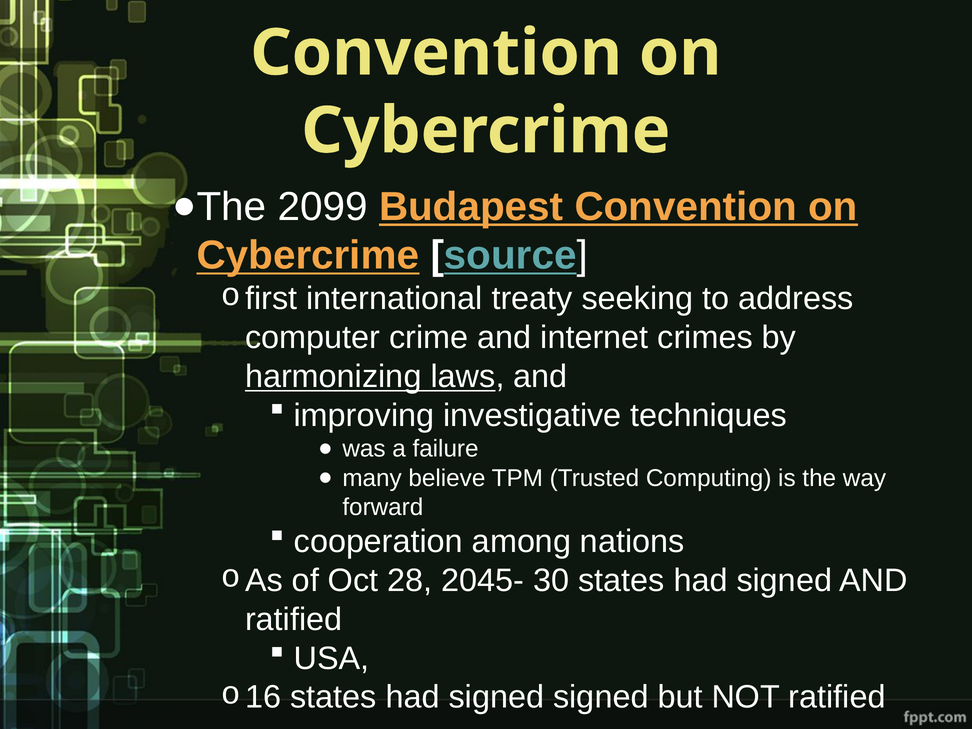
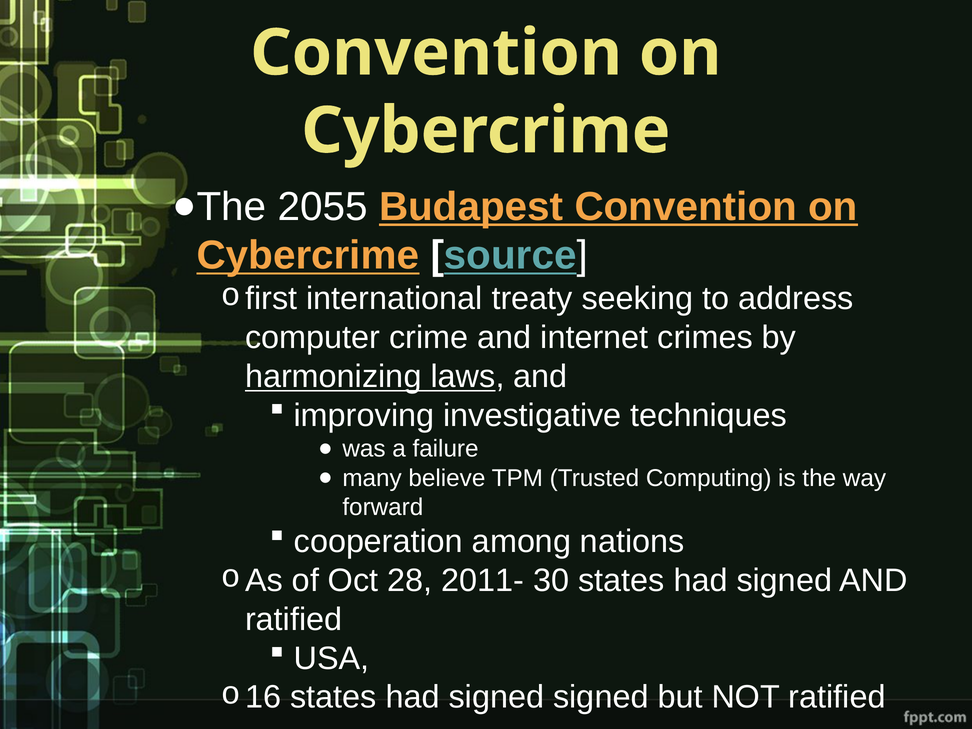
2099: 2099 -> 2055
2045-: 2045- -> 2011-
